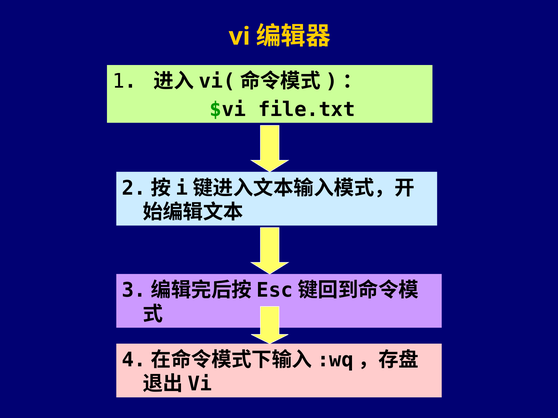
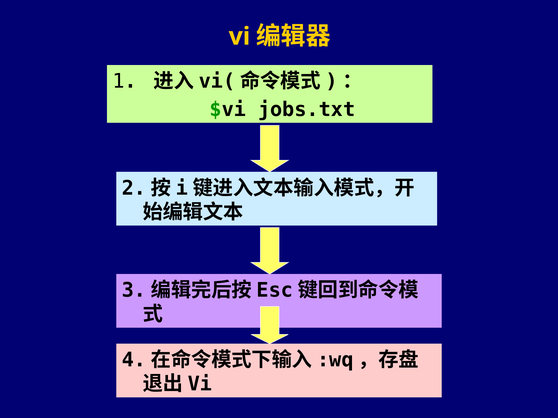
file.txt: file.txt -> jobs.txt
